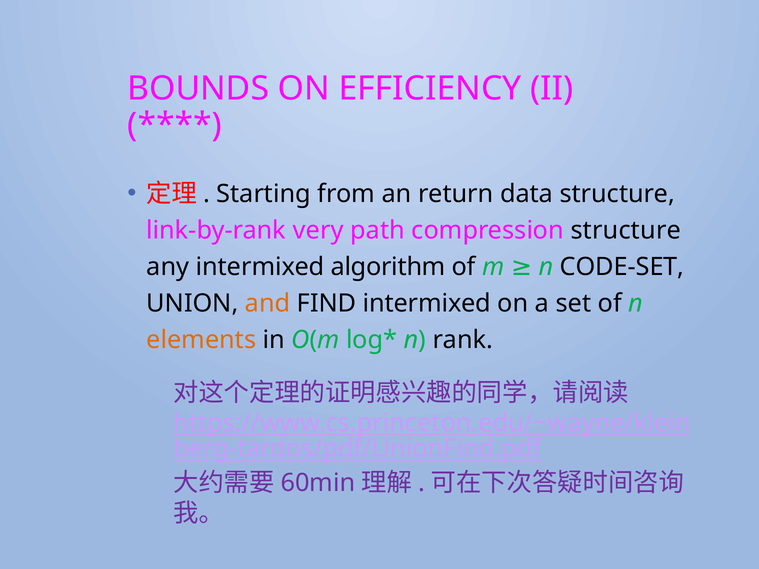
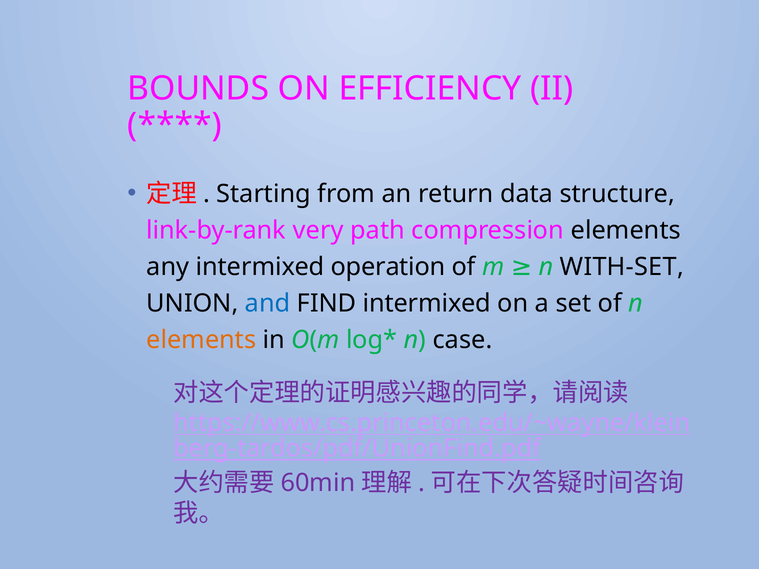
compression structure: structure -> elements
algorithm: algorithm -> operation
CODE-SET: CODE-SET -> WITH-SET
and colour: orange -> blue
rank: rank -> case
